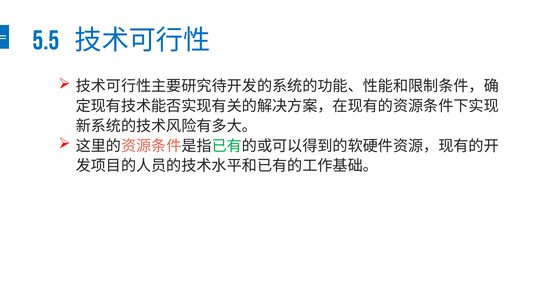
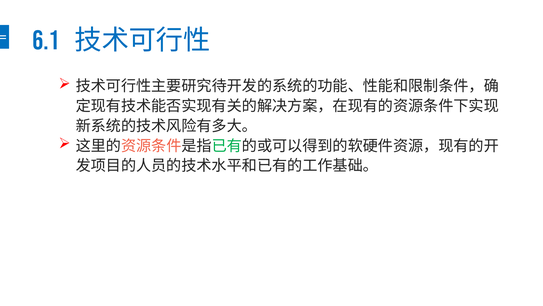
5.5: 5.5 -> 6.1
